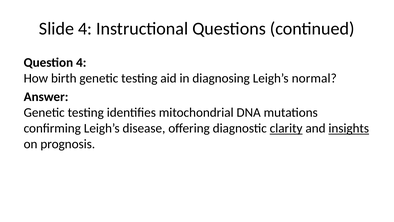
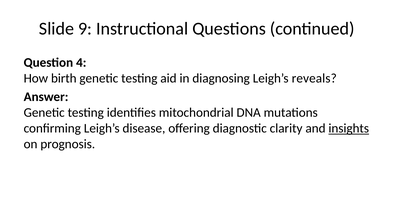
Slide 4: 4 -> 9
normal: normal -> reveals
clarity underline: present -> none
